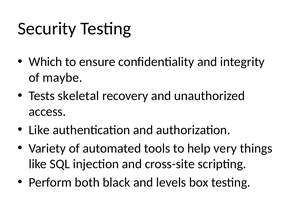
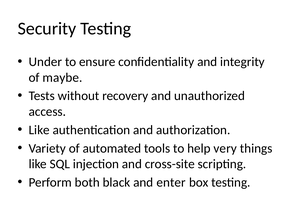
Which: Which -> Under
skeletal: skeletal -> without
levels: levels -> enter
